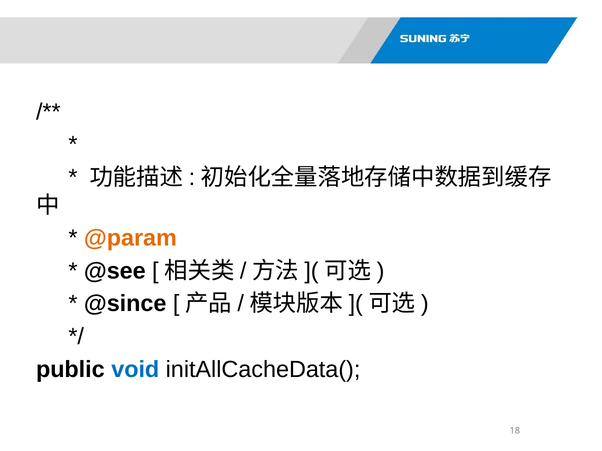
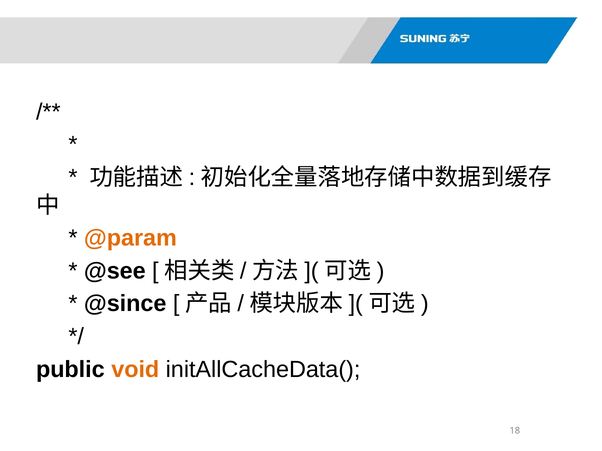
void colour: blue -> orange
